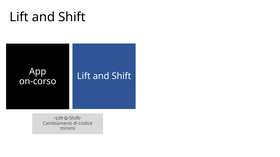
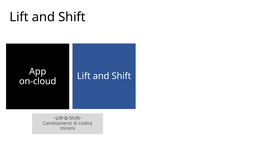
on-corso: on-corso -> on-cloud
